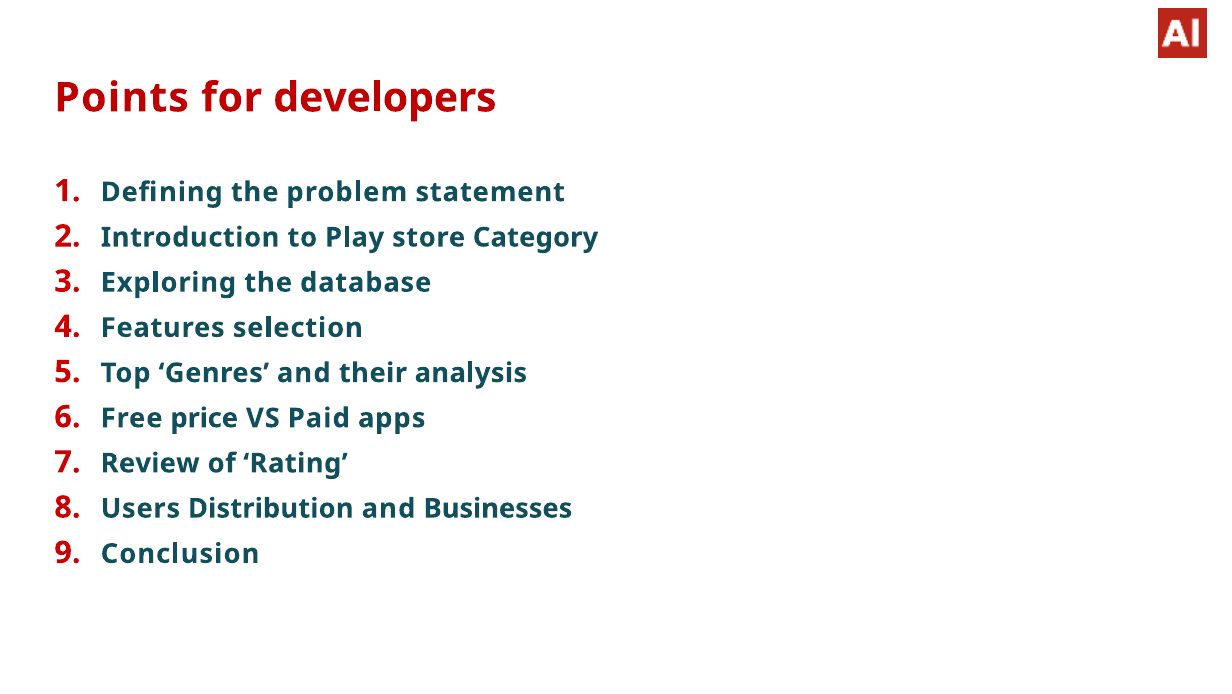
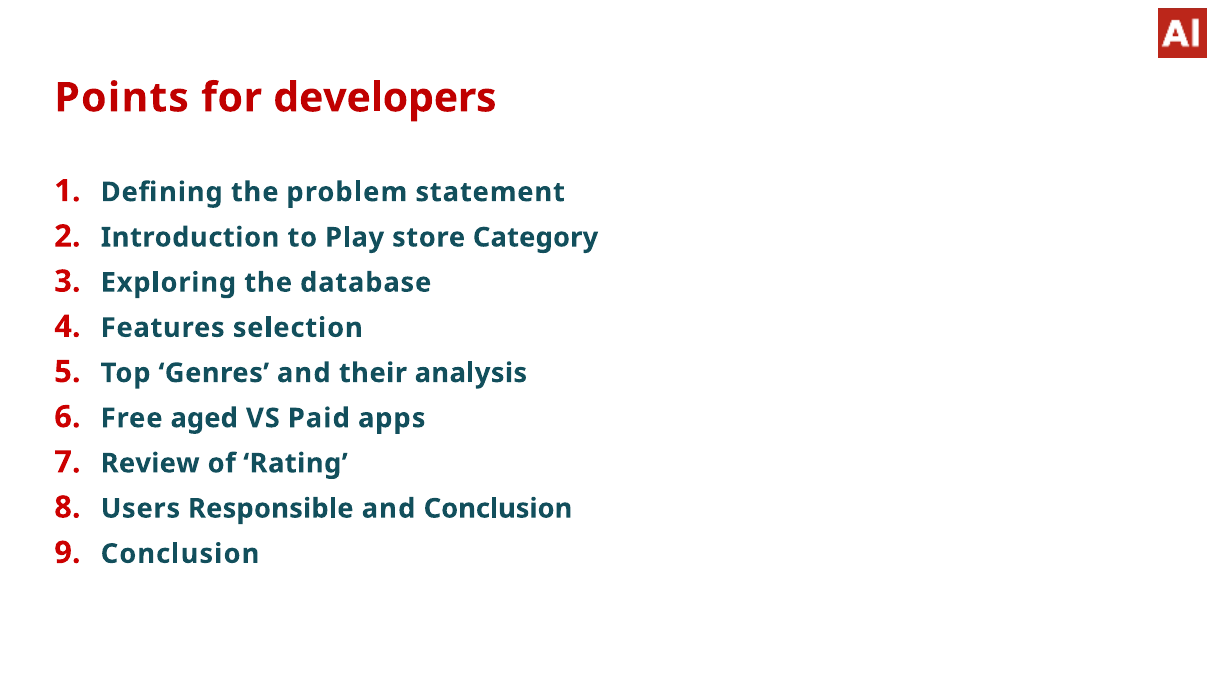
price: price -> aged
Distribution: Distribution -> Responsible
and Businesses: Businesses -> Conclusion
